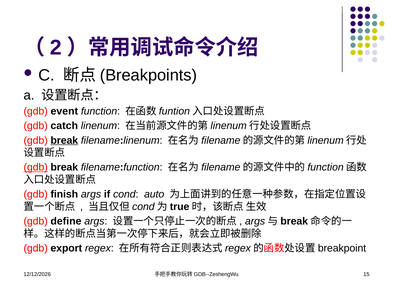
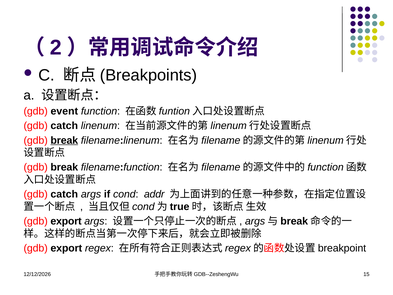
gdb at (36, 167) underline: present -> none
finish at (64, 194): finish -> catch
auto: auto -> addr
define at (66, 221): define -> export
